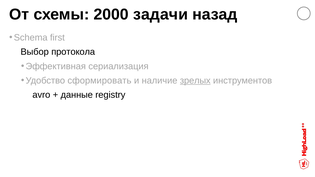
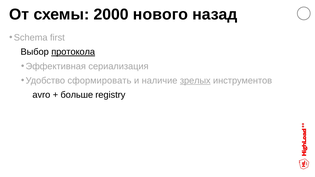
задачи: задачи -> нового
протокола underline: none -> present
данные: данные -> больше
